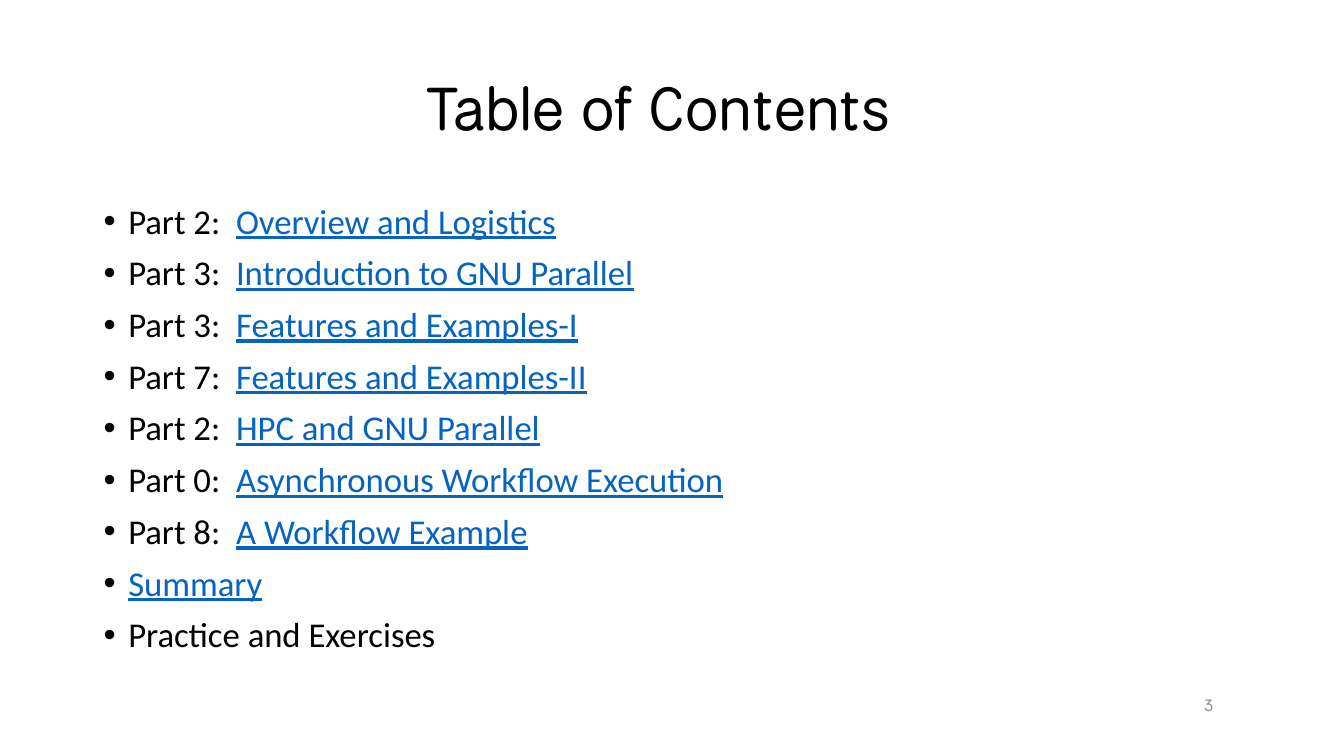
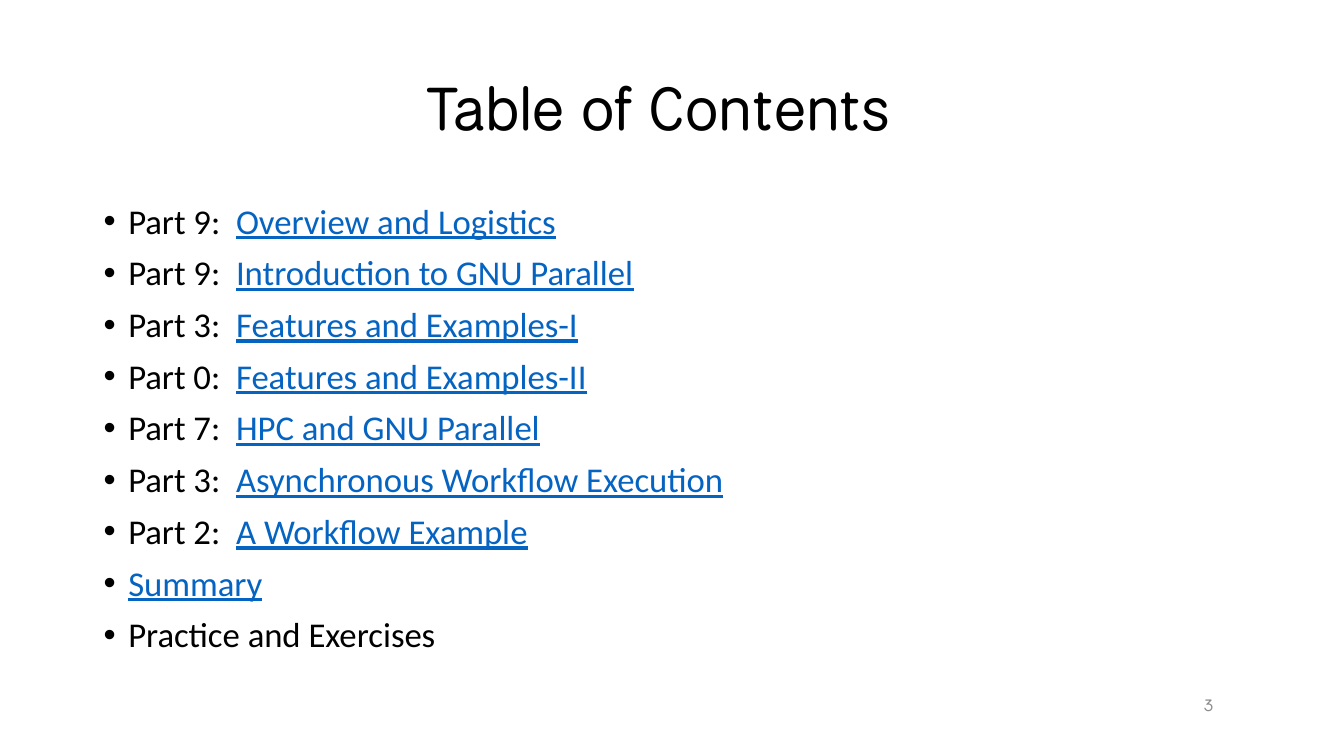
2 at (207, 223): 2 -> 9
3 at (207, 274): 3 -> 9
7: 7 -> 0
2 at (207, 429): 2 -> 7
0 at (207, 481): 0 -> 3
8: 8 -> 2
